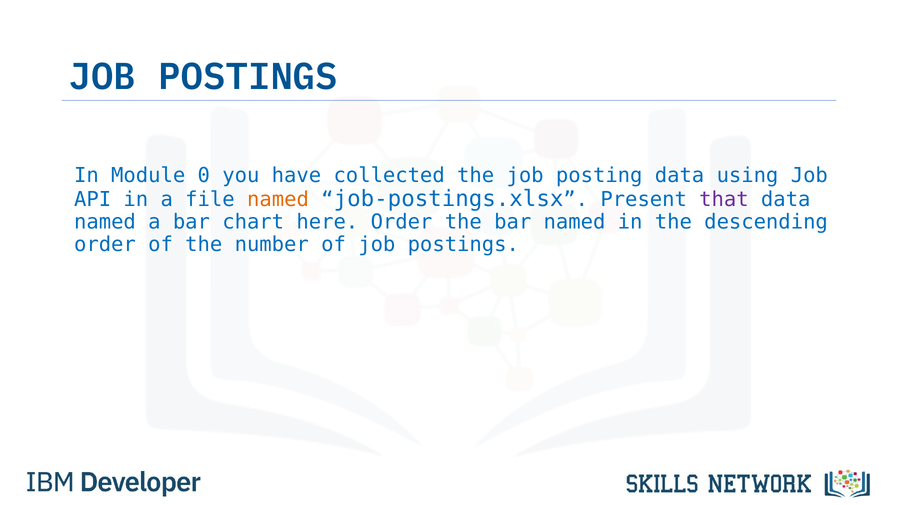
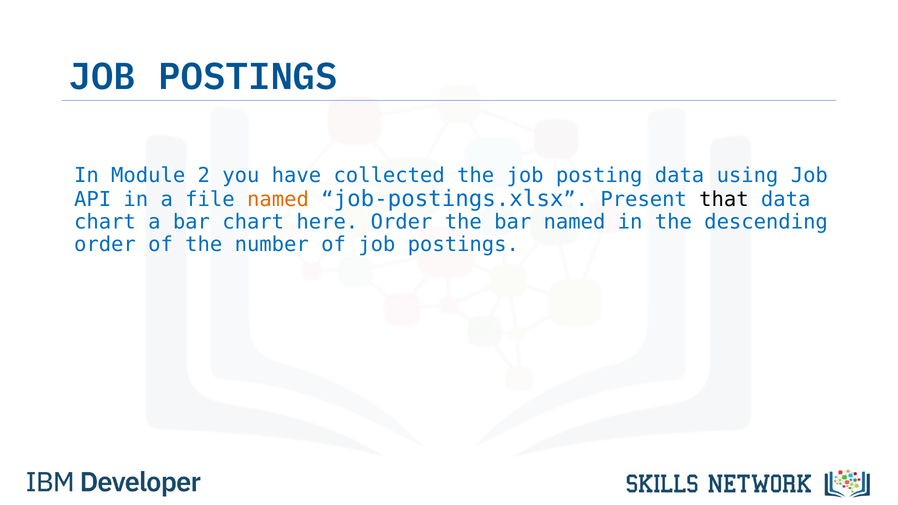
0: 0 -> 2
that colour: purple -> black
named at (105, 222): named -> chart
